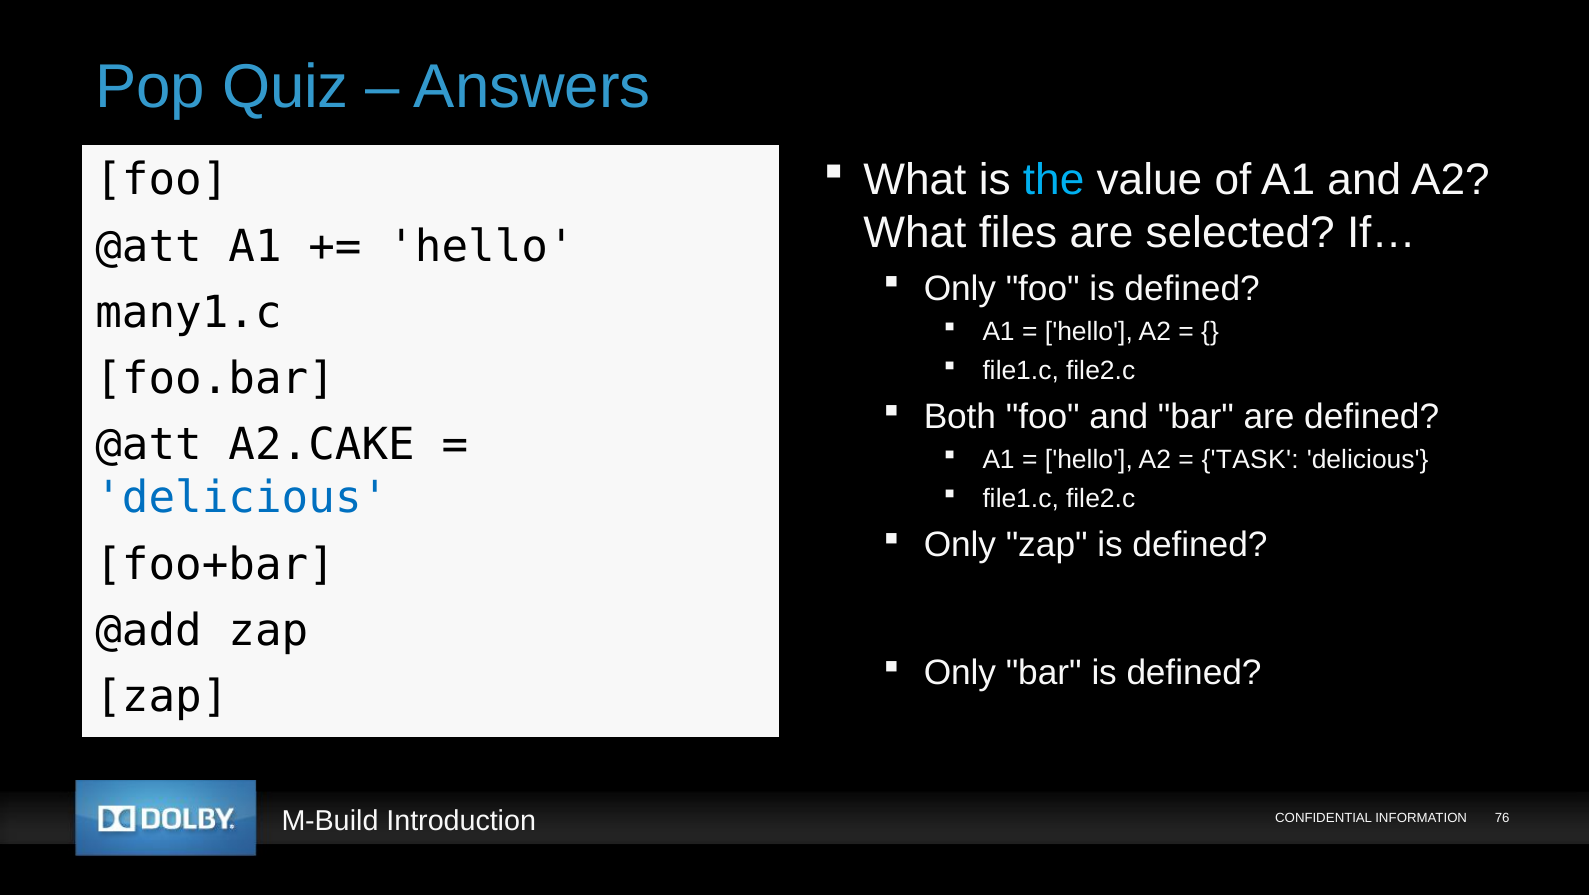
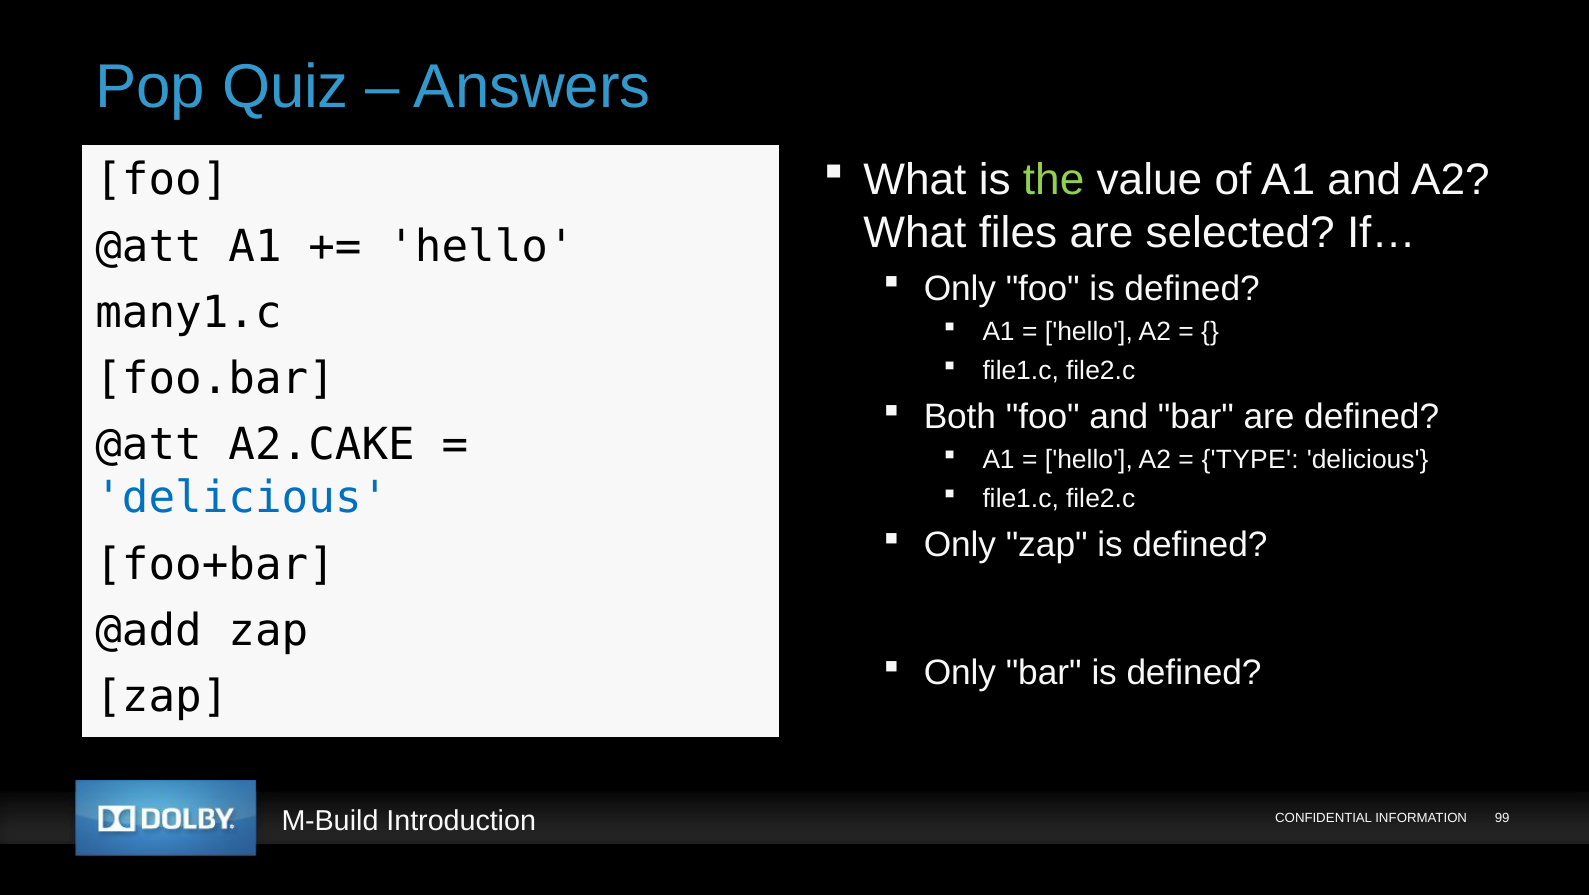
the colour: light blue -> light green
TASK: TASK -> TYPE
76: 76 -> 99
